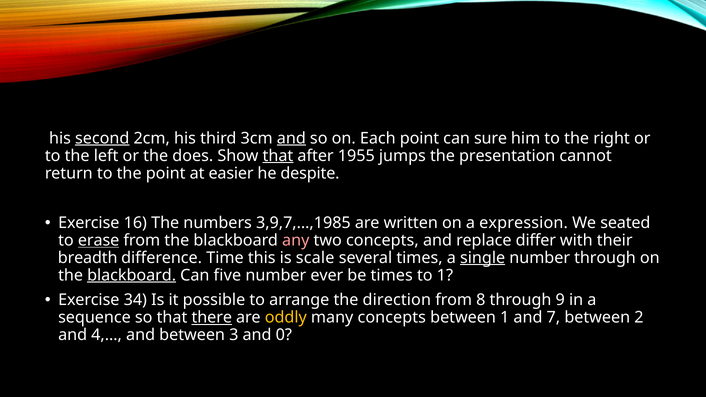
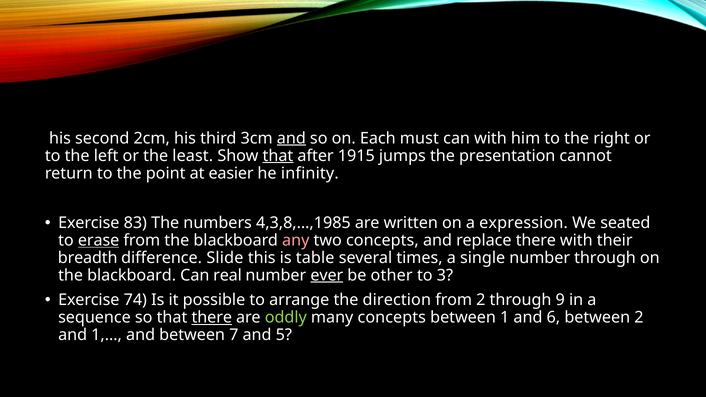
second underline: present -> none
Each point: point -> must
can sure: sure -> with
does: does -> least
1955: 1955 -> 1915
despite: despite -> infinity
16: 16 -> 83
3,9,7,…,1985: 3,9,7,…,1985 -> 4,3,8,…,1985
replace differ: differ -> there
Time: Time -> Slide
scale: scale -> table
single underline: present -> none
blackboard at (132, 275) underline: present -> none
five: five -> real
ever underline: none -> present
be times: times -> other
to 1: 1 -> 3
34: 34 -> 74
from 8: 8 -> 2
oddly colour: yellow -> light green
7: 7 -> 6
4,…: 4,… -> 1,…
3: 3 -> 7
0: 0 -> 5
